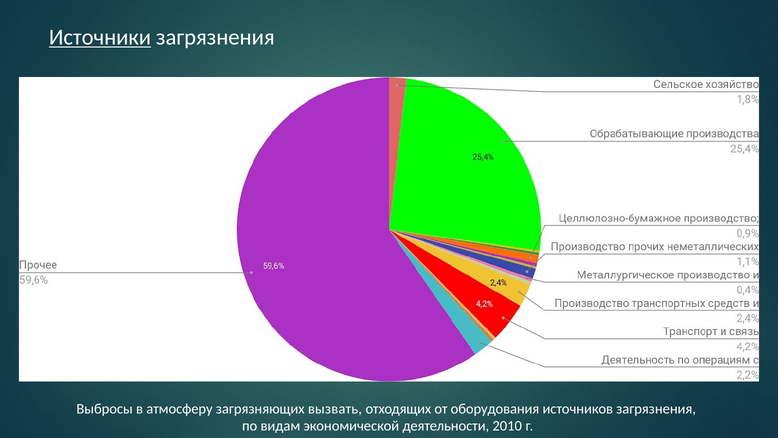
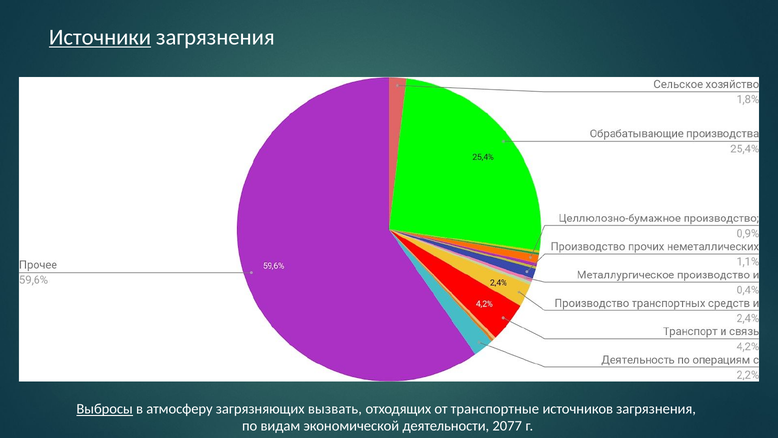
Выбросы underline: none -> present
оборудования: оборудования -> транспортные
2010: 2010 -> 2077
